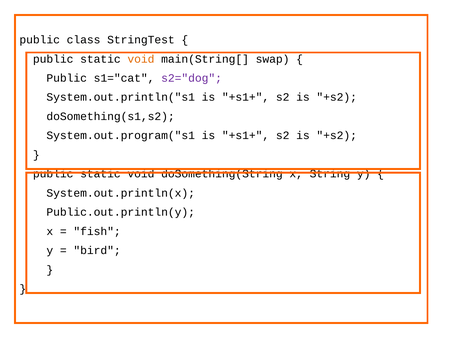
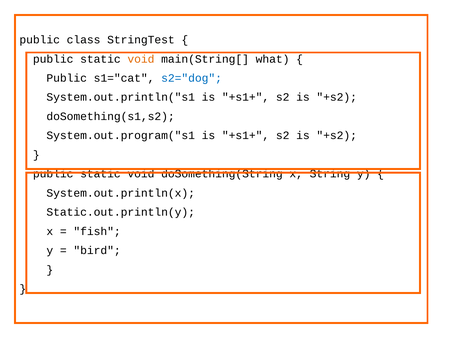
swap: swap -> what
s2="dog colour: purple -> blue
Public.out.println(y: Public.out.println(y -> Static.out.println(y
